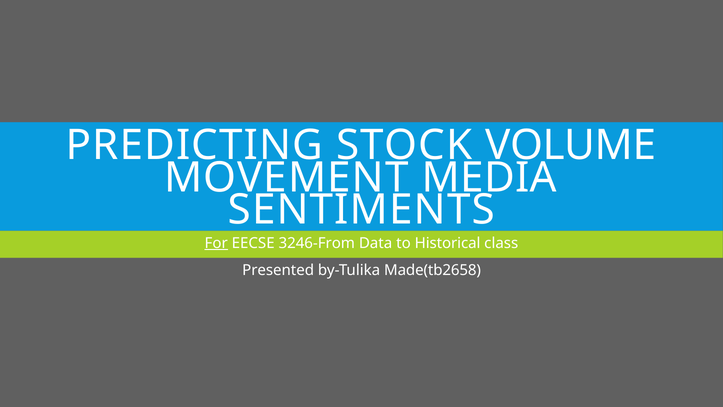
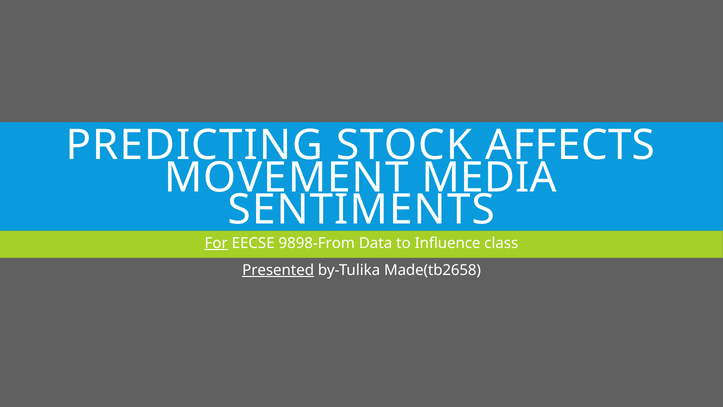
VOLUME: VOLUME -> AFFECTS
3246-From: 3246-From -> 9898-From
Historical: Historical -> Influence
Presented underline: none -> present
